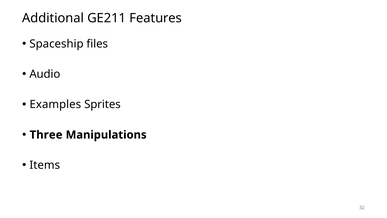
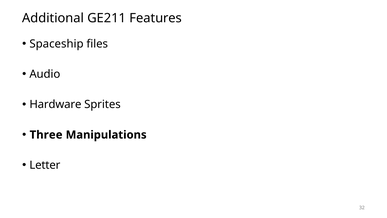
Examples: Examples -> Hardware
Items: Items -> Letter
